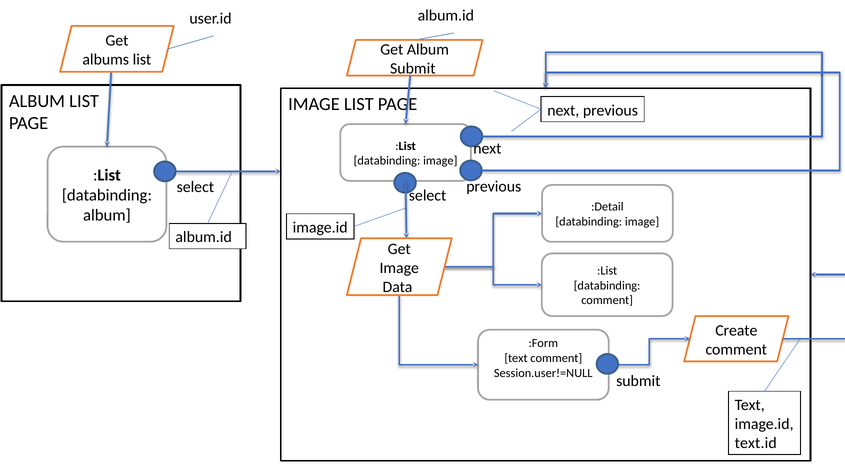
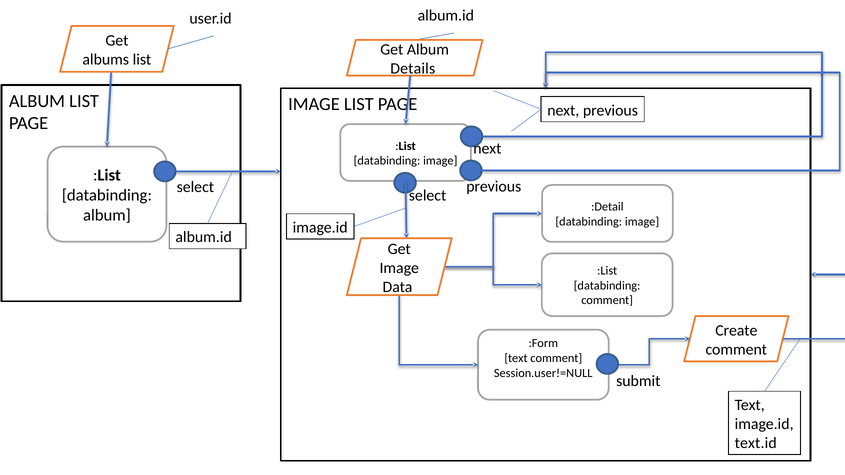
Submit at (413, 68): Submit -> Details
